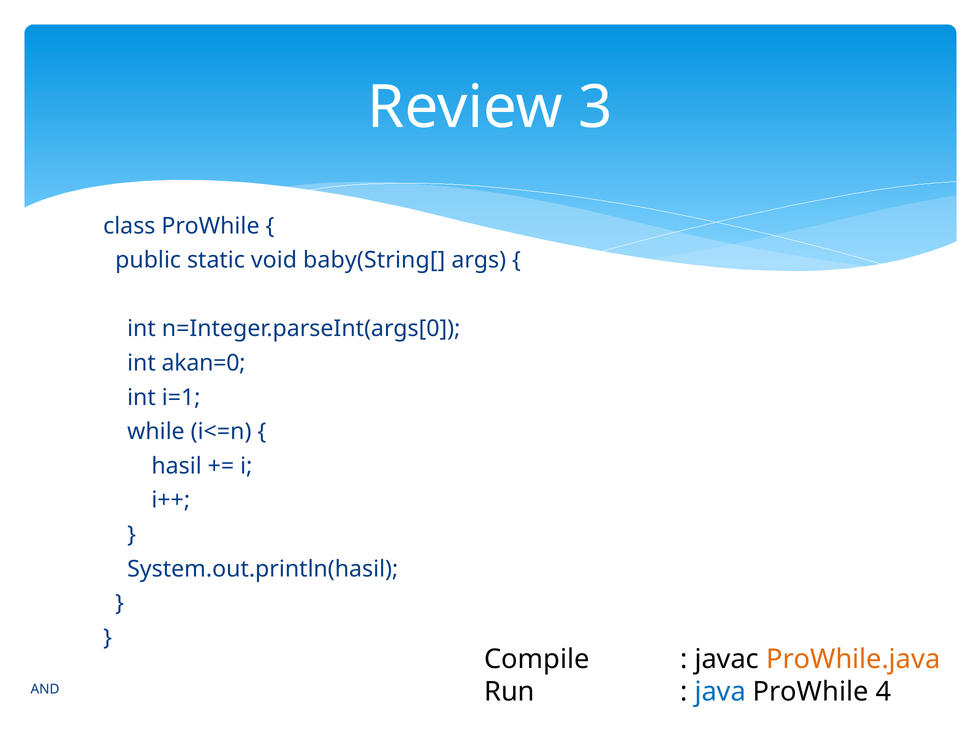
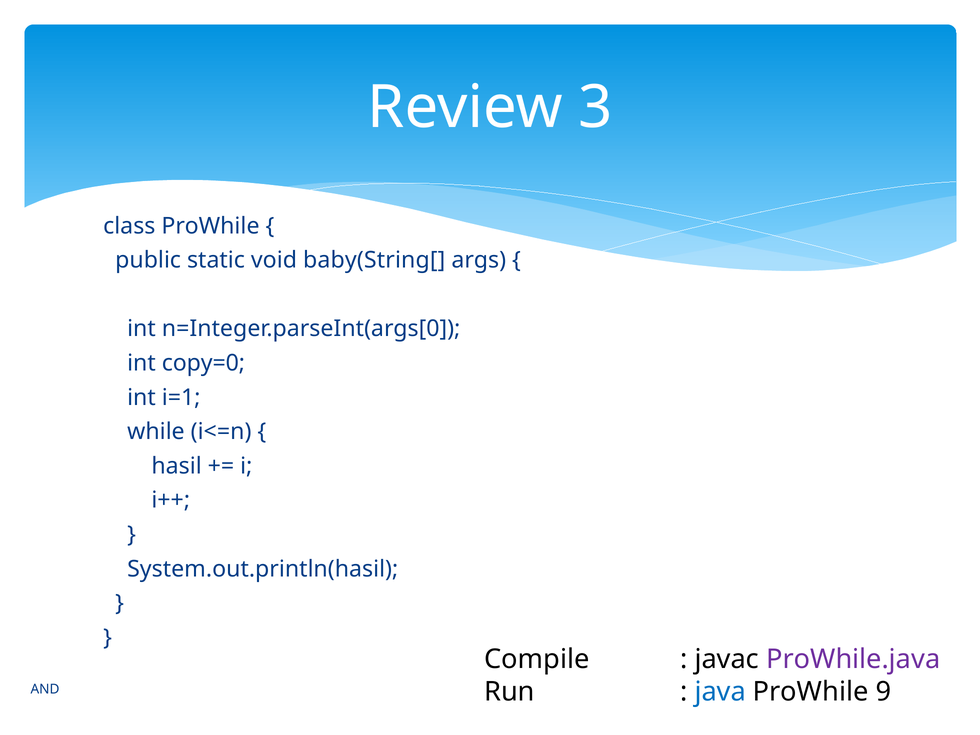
akan=0: akan=0 -> copy=0
ProWhile.java colour: orange -> purple
4: 4 -> 9
